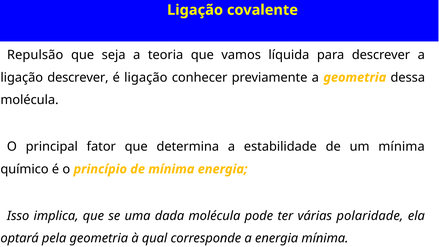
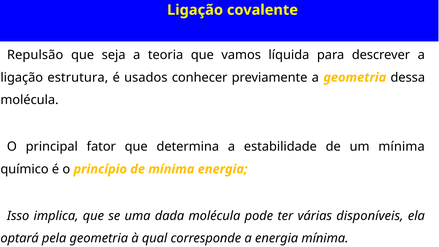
ligação descrever: descrever -> estrutura
é ligação: ligação -> usados
polaridade: polaridade -> disponíveis
